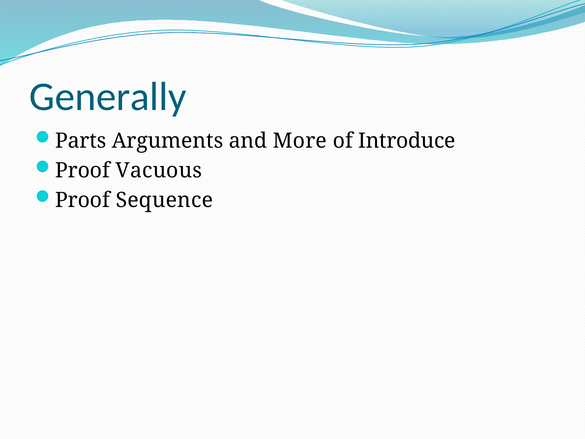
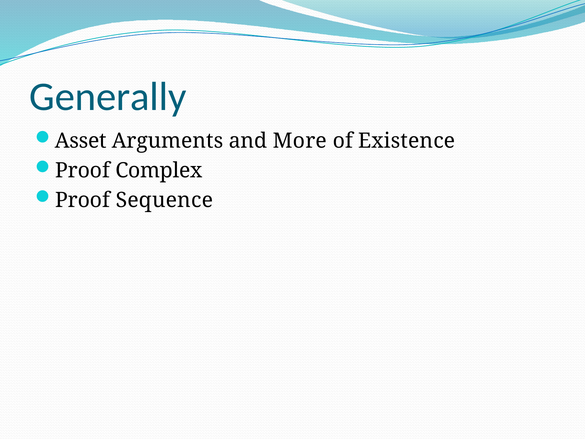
Parts: Parts -> Asset
Introduce: Introduce -> Existence
Vacuous: Vacuous -> Complex
